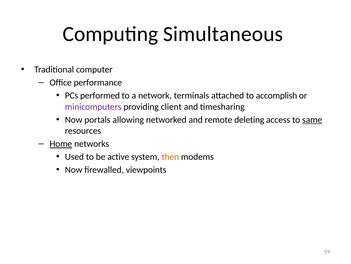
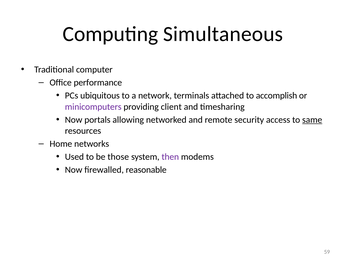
performed: performed -> ubiquitous
deleting: deleting -> security
Home underline: present -> none
active: active -> those
then colour: orange -> purple
viewpoints: viewpoints -> reasonable
